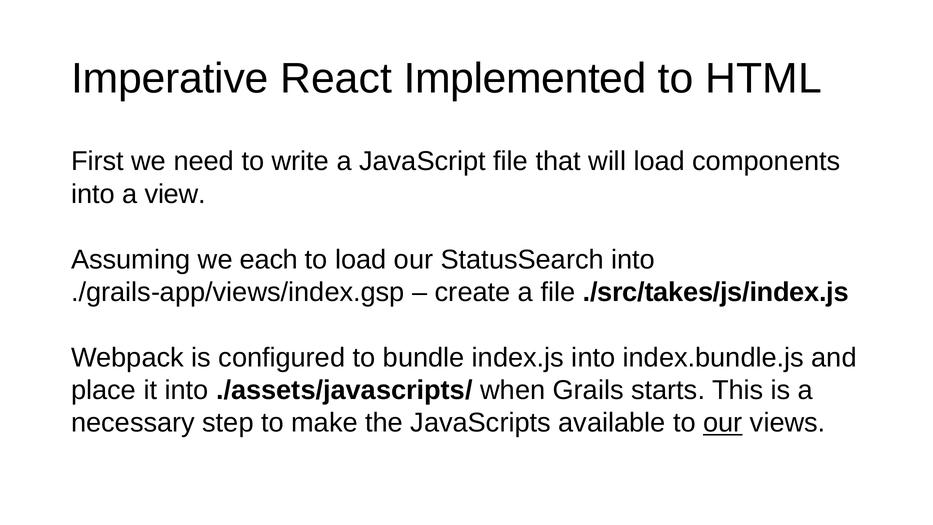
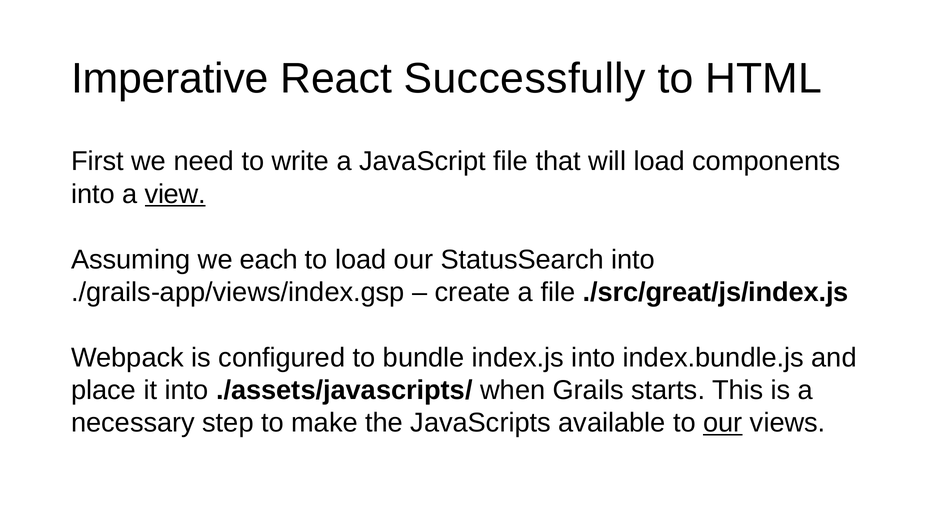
Implemented: Implemented -> Successfully
view underline: none -> present
./src/takes/js/index.js: ./src/takes/js/index.js -> ./src/great/js/index.js
